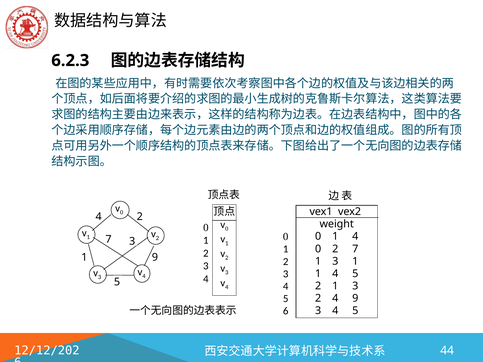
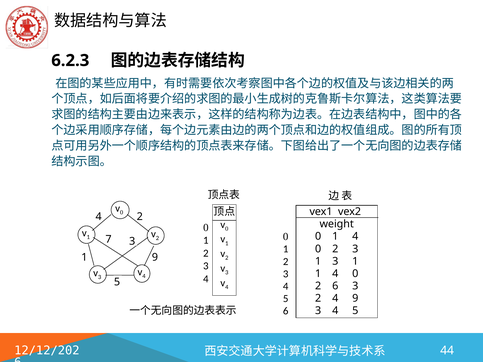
0 2 7: 7 -> 3
5 at (355, 274): 5 -> 0
2 1: 1 -> 6
